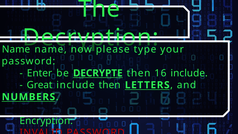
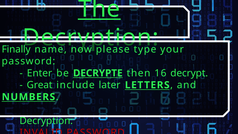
The underline: none -> present
Name at (16, 49): Name -> Finally
16 include: include -> decrypt
include then: then -> later
Encryption at (46, 121): Encryption -> Decryption
